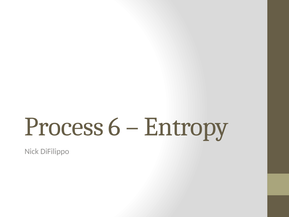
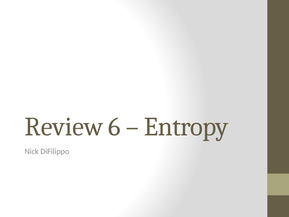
Process: Process -> Review
